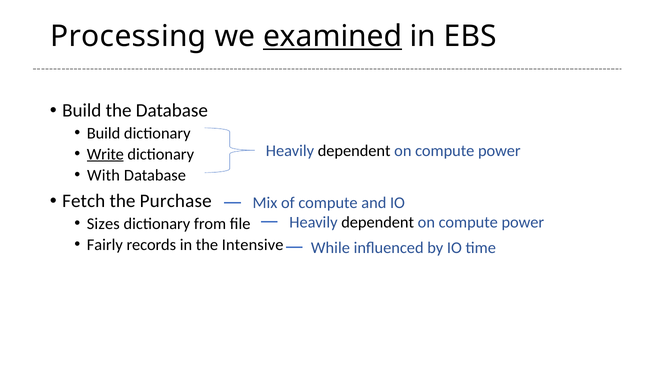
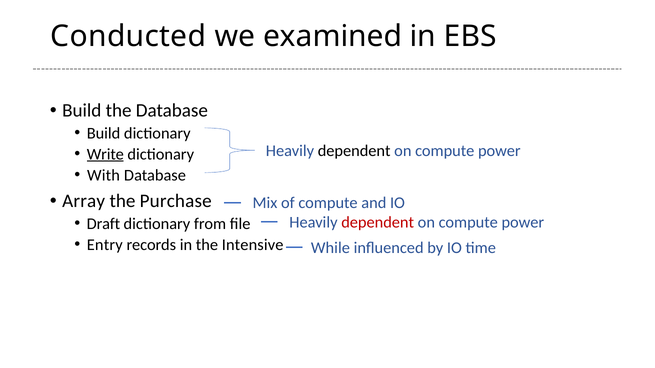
Processing: Processing -> Conducted
examined underline: present -> none
Fetch: Fetch -> Array
Sizes: Sizes -> Draft
dependent at (378, 223) colour: black -> red
Fairly: Fairly -> Entry
